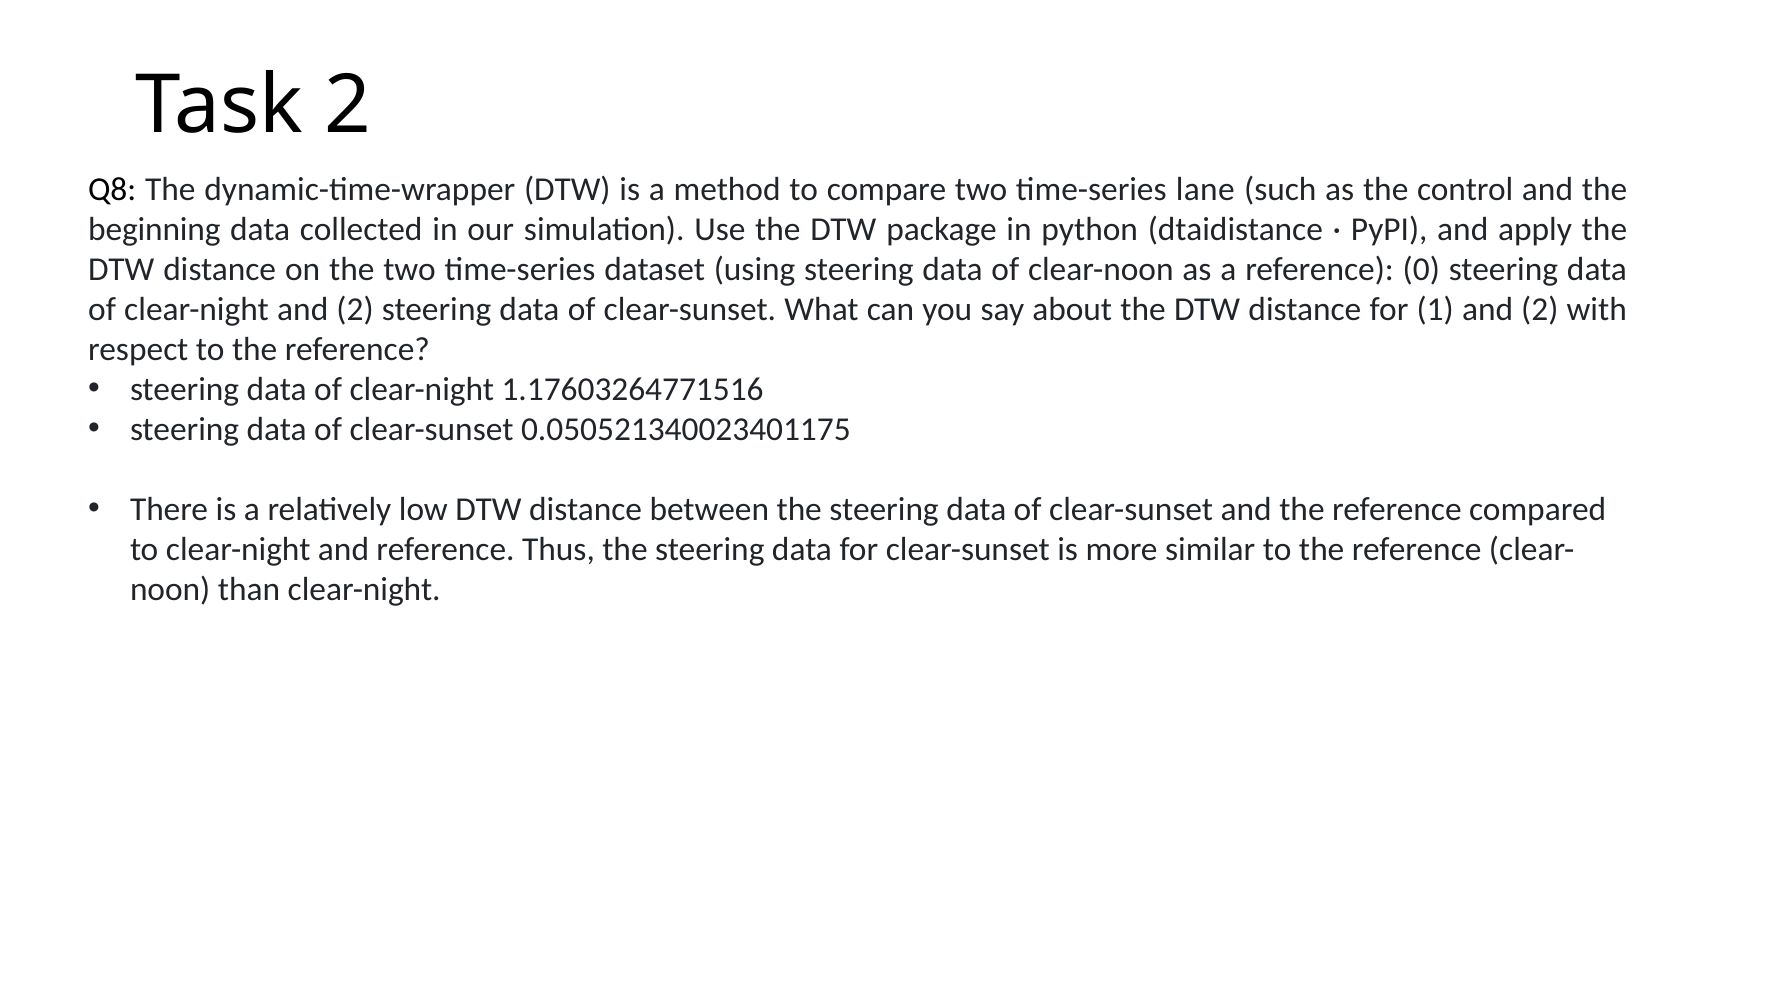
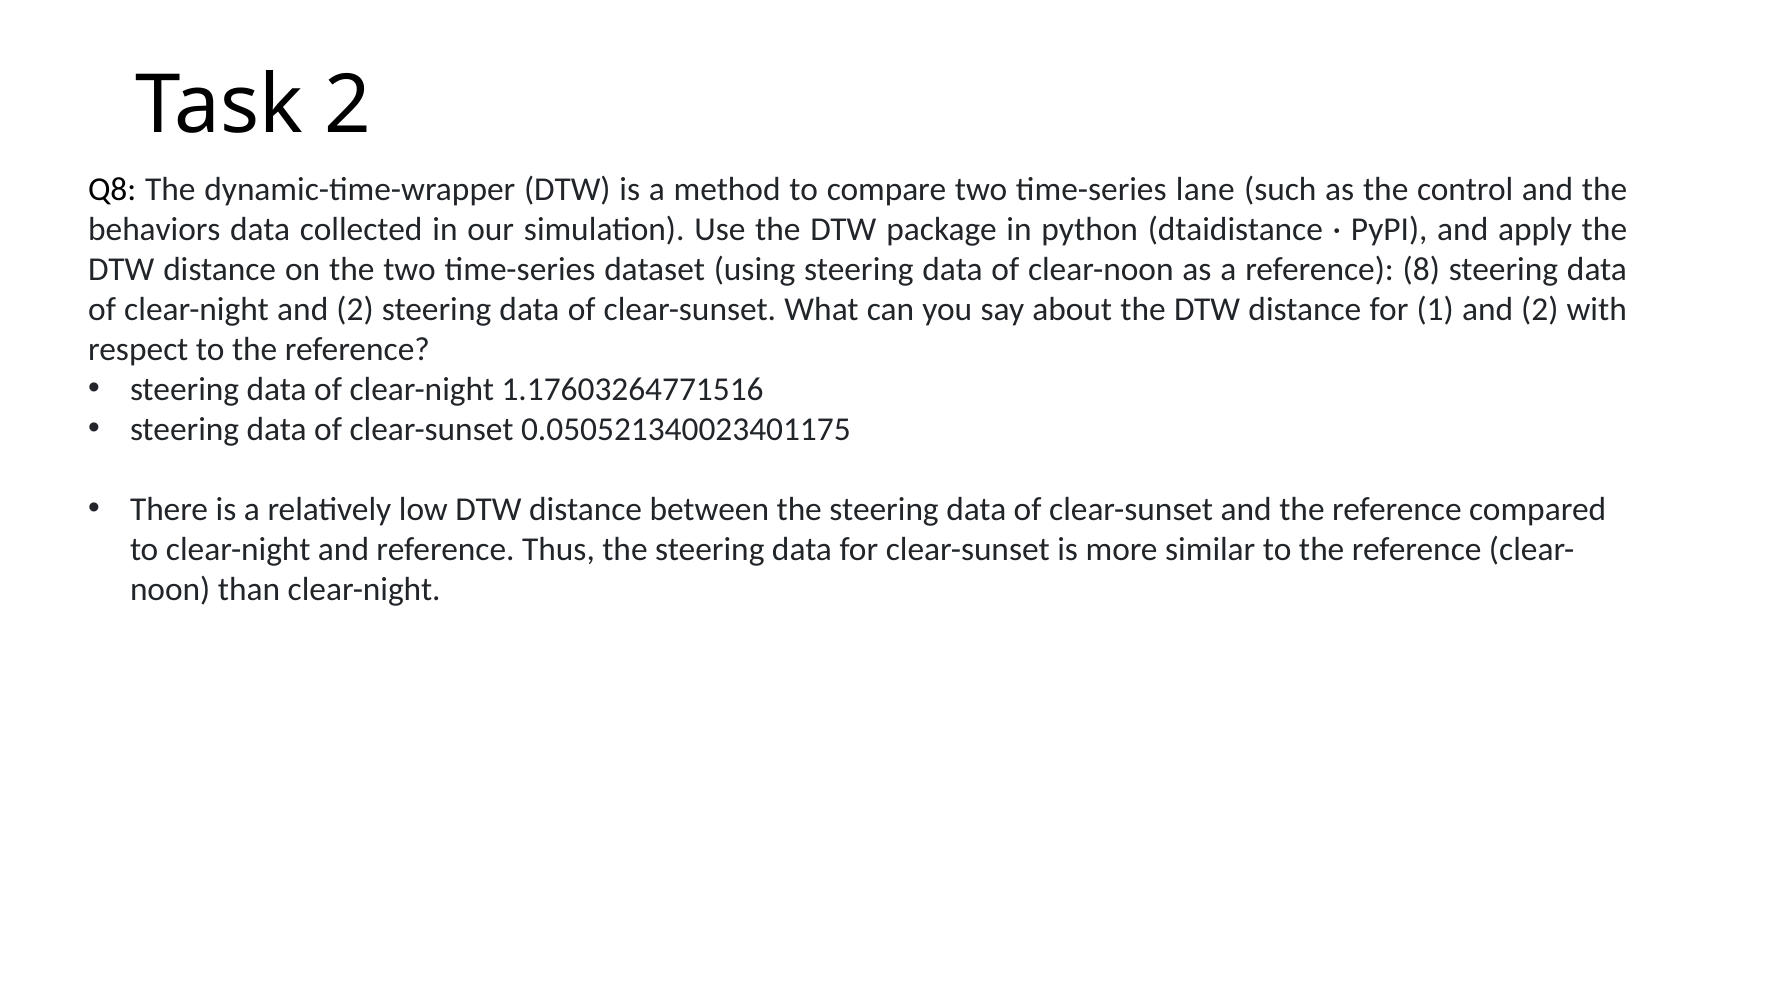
beginning: beginning -> behaviors
0: 0 -> 8
